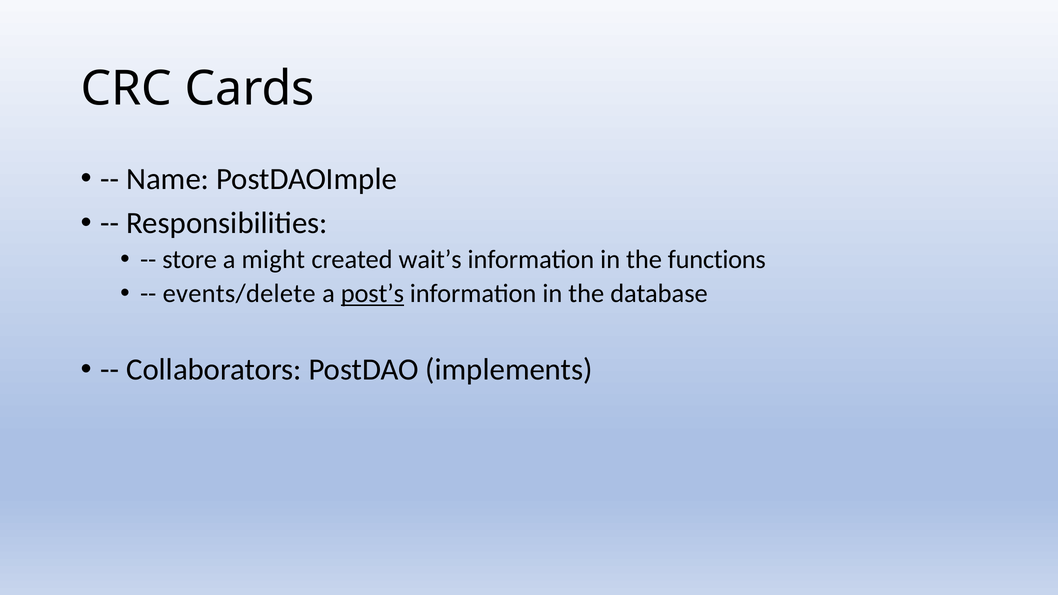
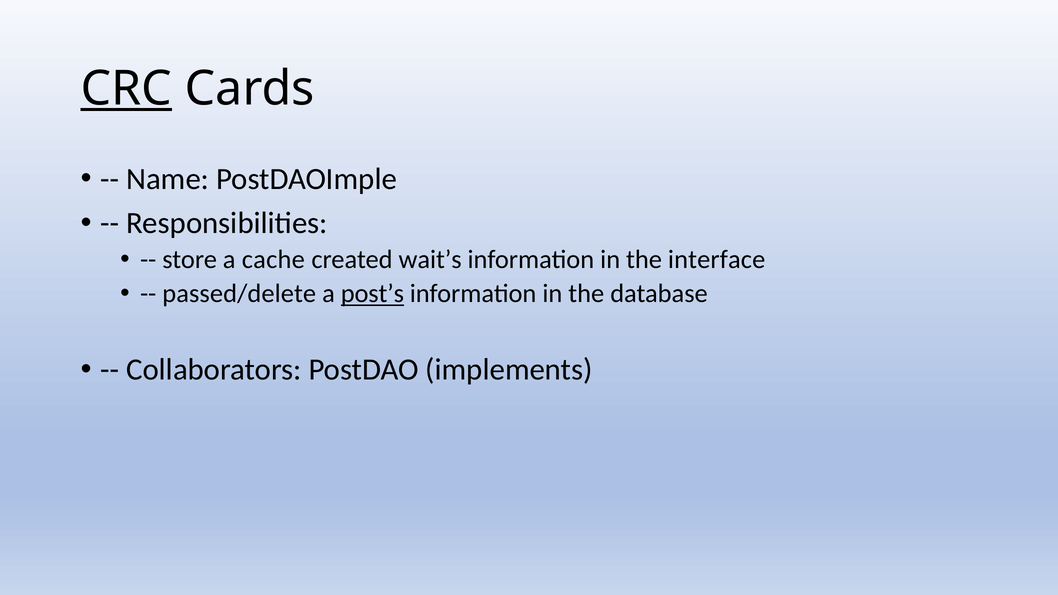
CRC underline: none -> present
might: might -> cache
functions: functions -> interface
events/delete: events/delete -> passed/delete
